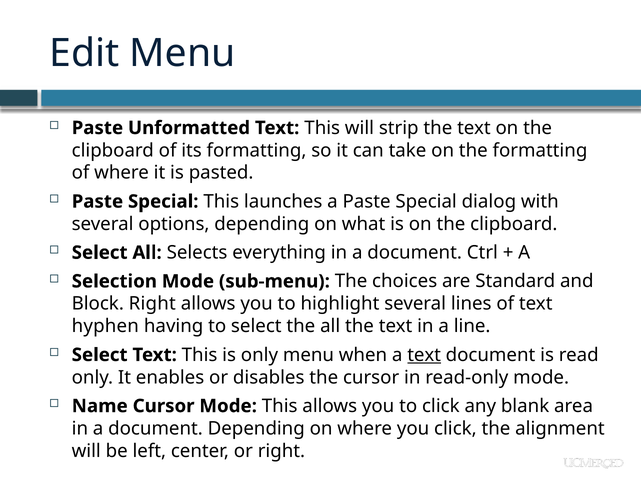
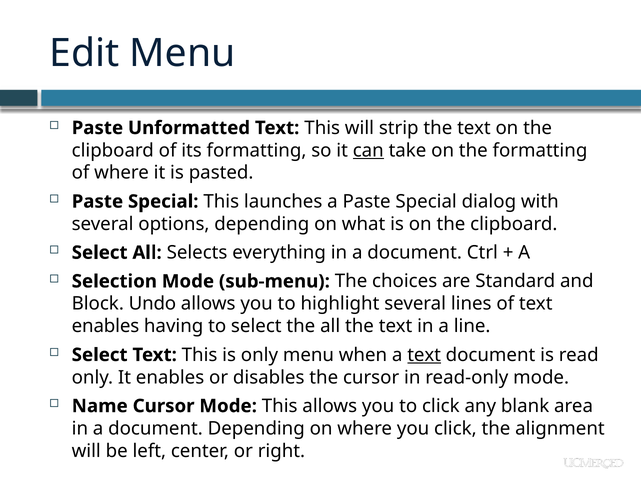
can underline: none -> present
Block Right: Right -> Undo
hyphen at (105, 326): hyphen -> enables
